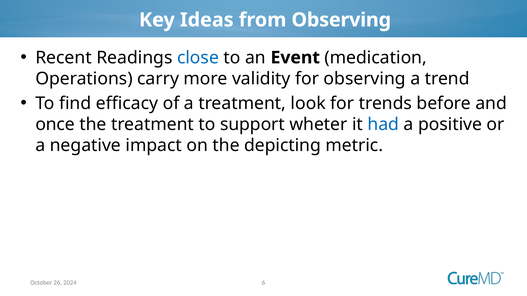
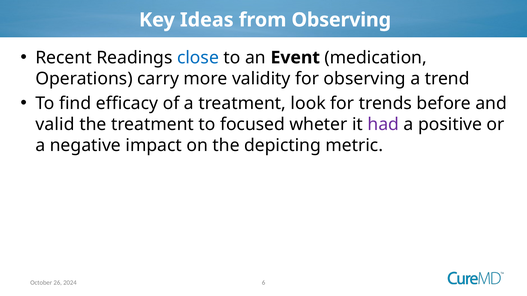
once: once -> valid
support: support -> focused
had colour: blue -> purple
